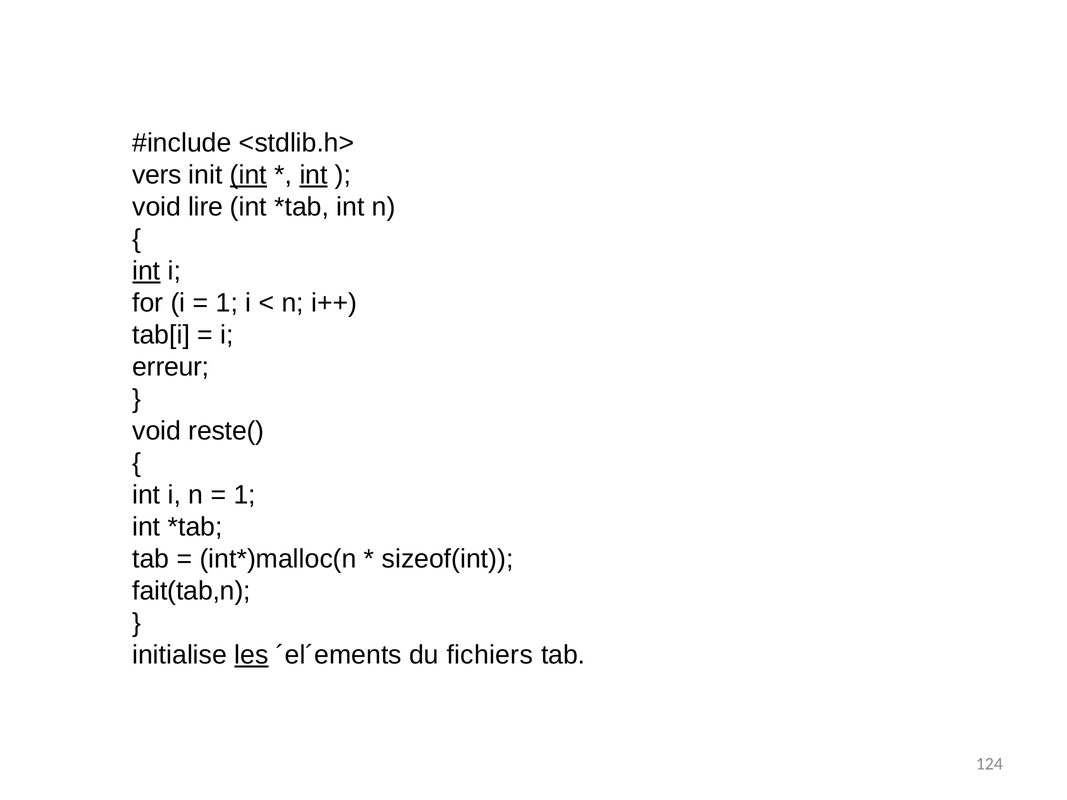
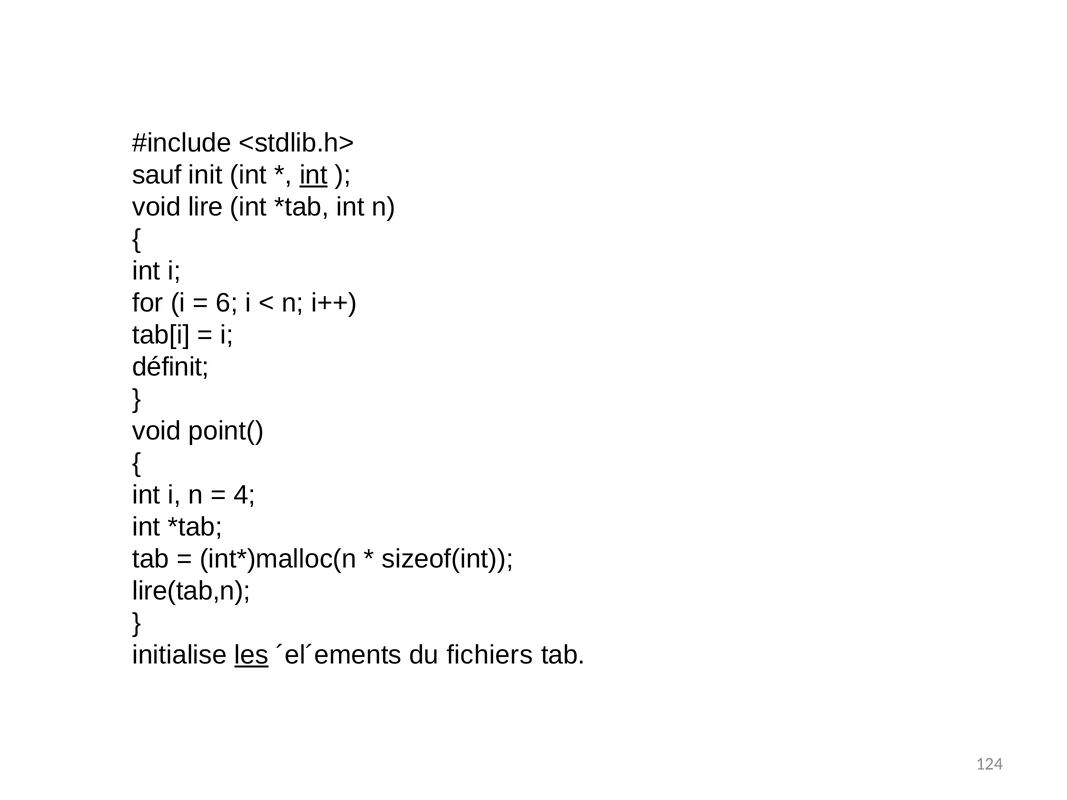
vers: vers -> sauf
int at (248, 175) underline: present -> none
int at (146, 271) underline: present -> none
1 at (227, 303): 1 -> 6
erreur: erreur -> définit
reste(: reste( -> point(
1 at (245, 495): 1 -> 4
fait(tab,n: fait(tab,n -> lire(tab,n
